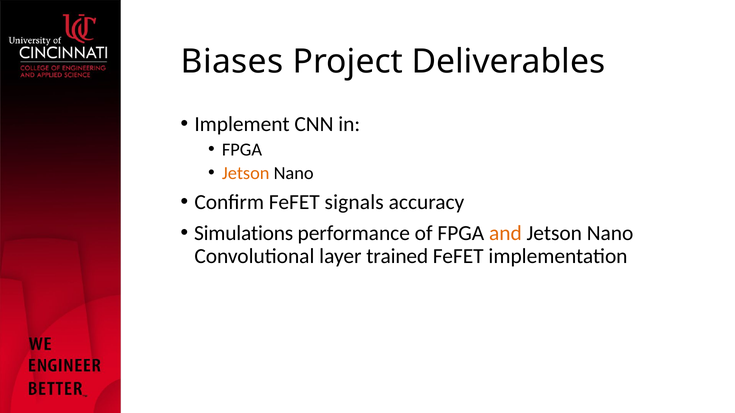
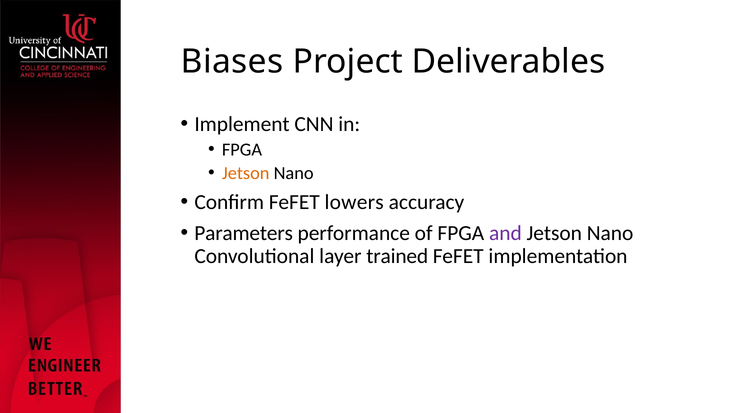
signals: signals -> lowers
Simulations: Simulations -> Parameters
and colour: orange -> purple
